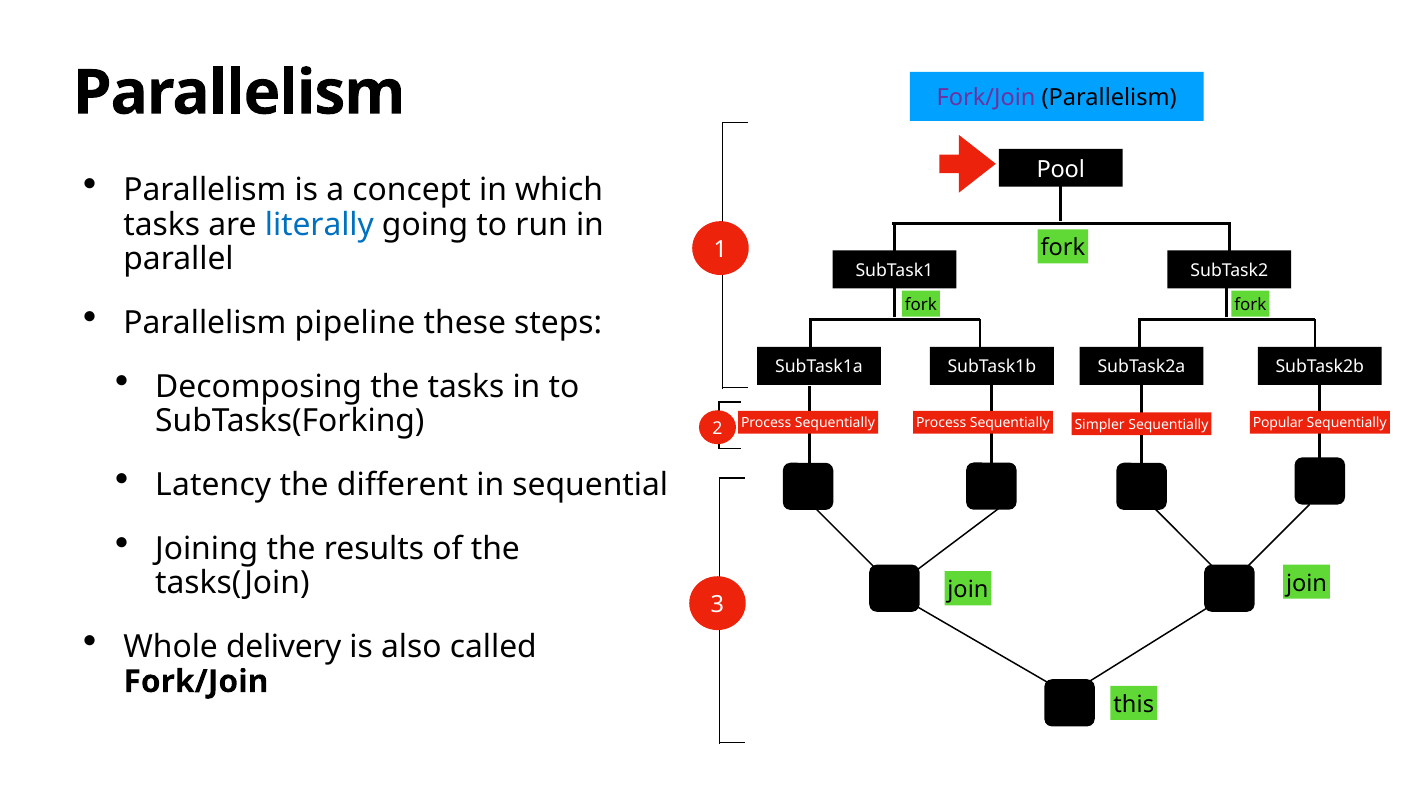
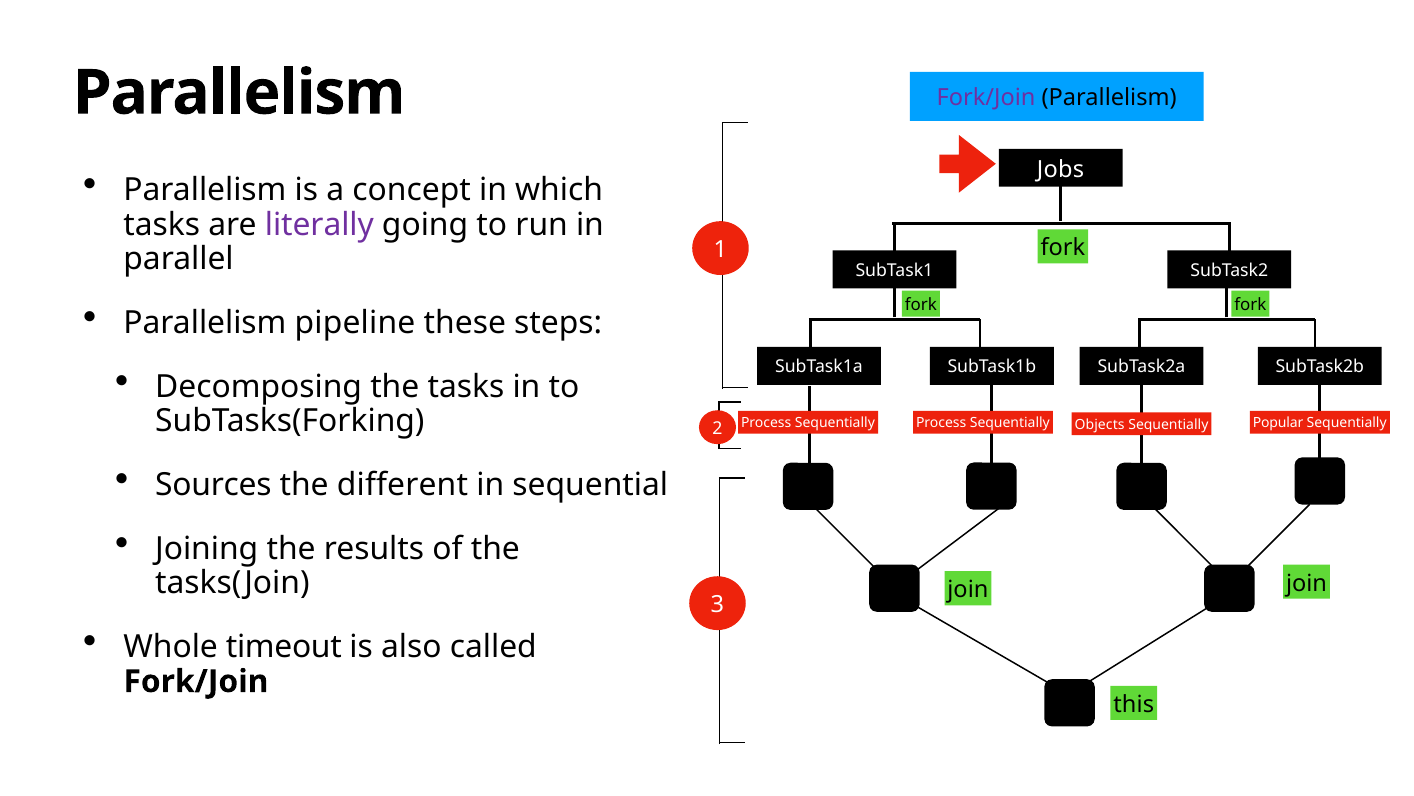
Pool: Pool -> Jobs
literally colour: blue -> purple
Simpler: Simpler -> Objects
Latency: Latency -> Sources
delivery: delivery -> timeout
